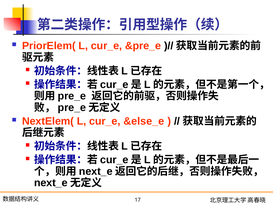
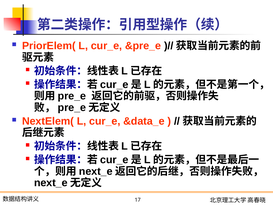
&else_e: &else_e -> &data_e
